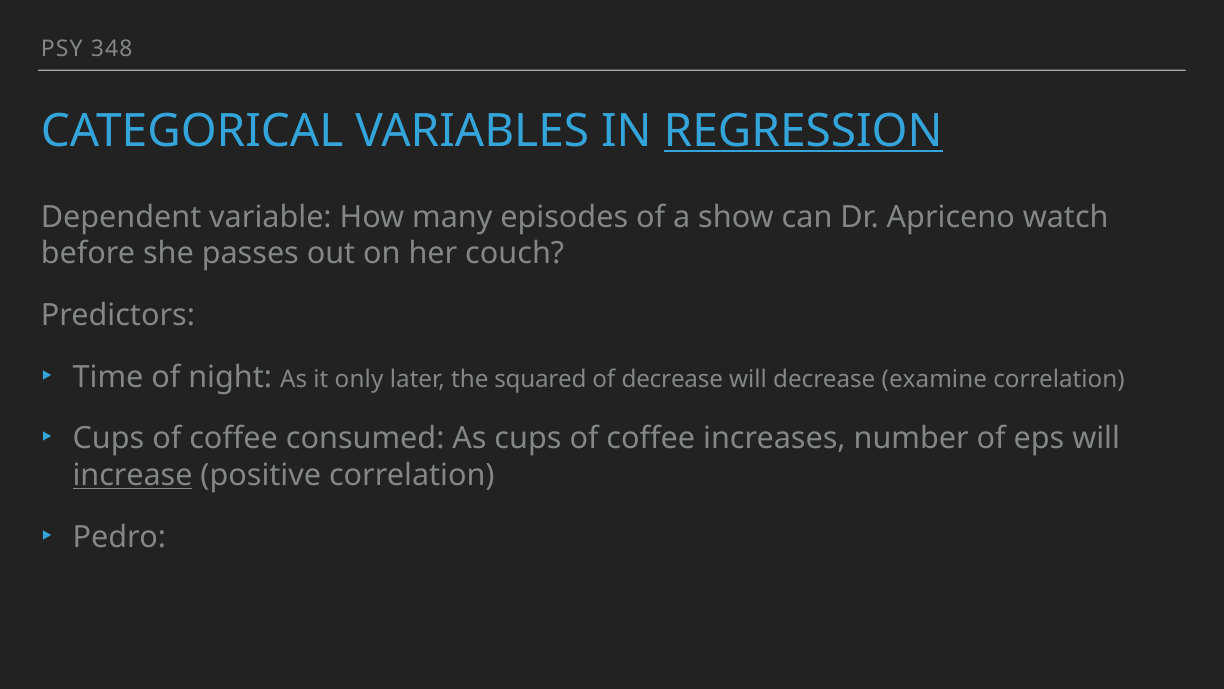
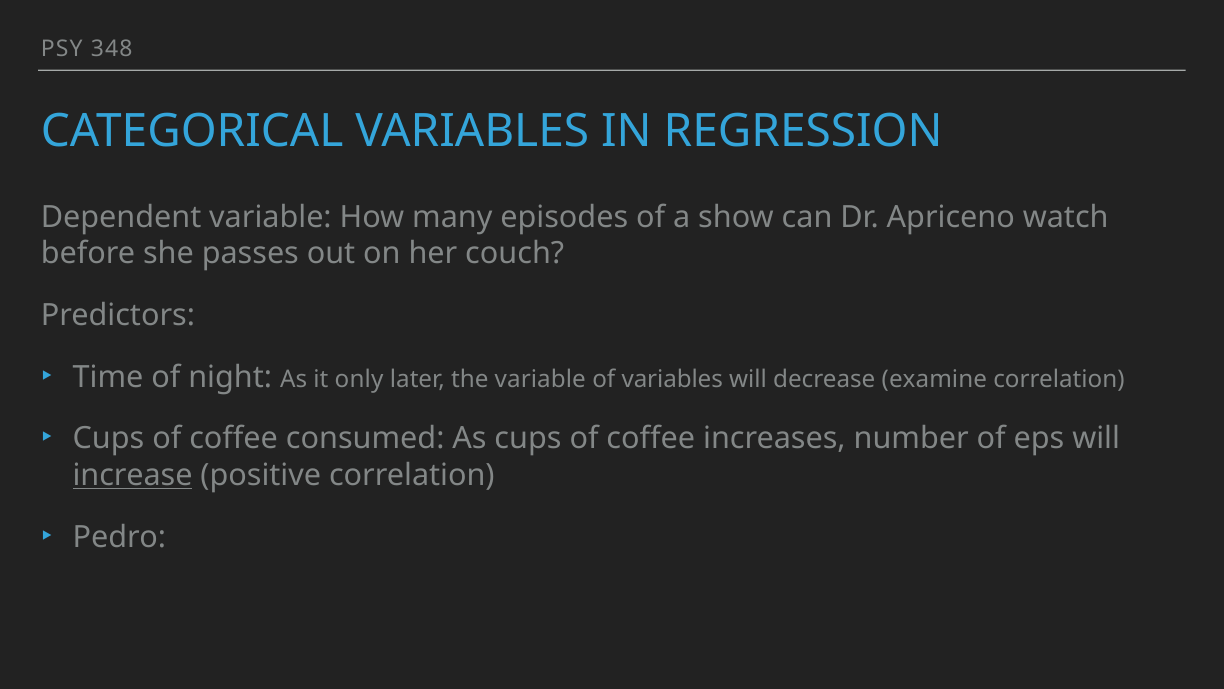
REGRESSION underline: present -> none
the squared: squared -> variable
of decrease: decrease -> variables
